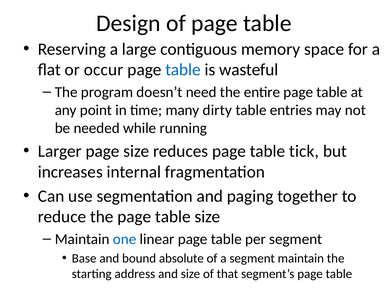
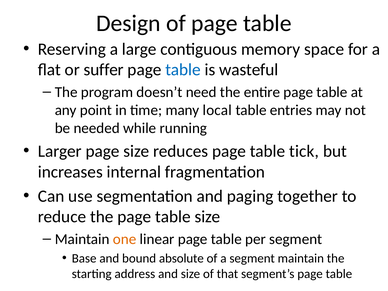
occur: occur -> suffer
dirty: dirty -> local
one colour: blue -> orange
